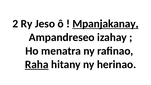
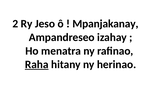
Mpanjakanay underline: present -> none
